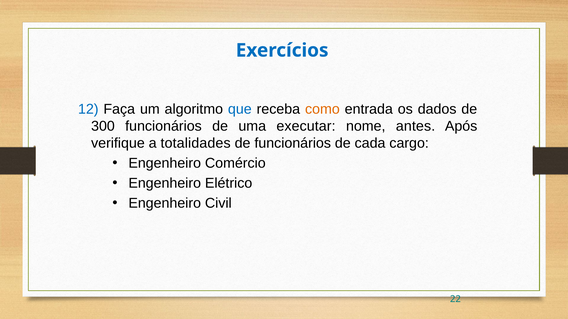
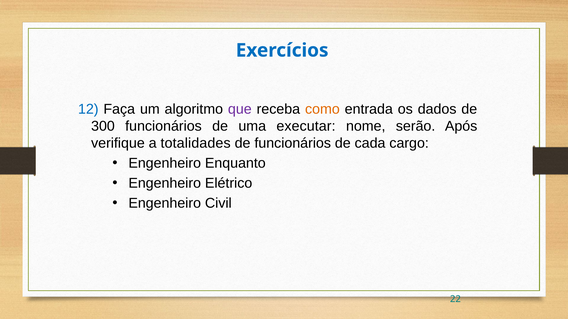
que colour: blue -> purple
antes: antes -> serão
Comércio: Comércio -> Enquanto
